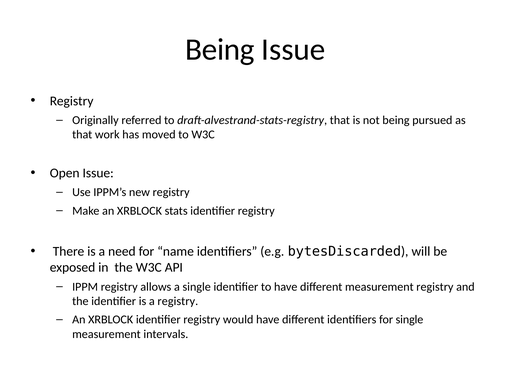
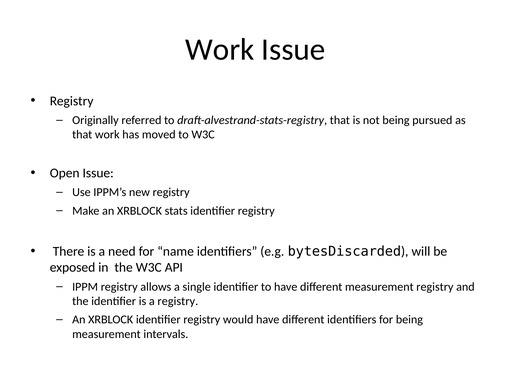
Being at (220, 49): Being -> Work
for single: single -> being
